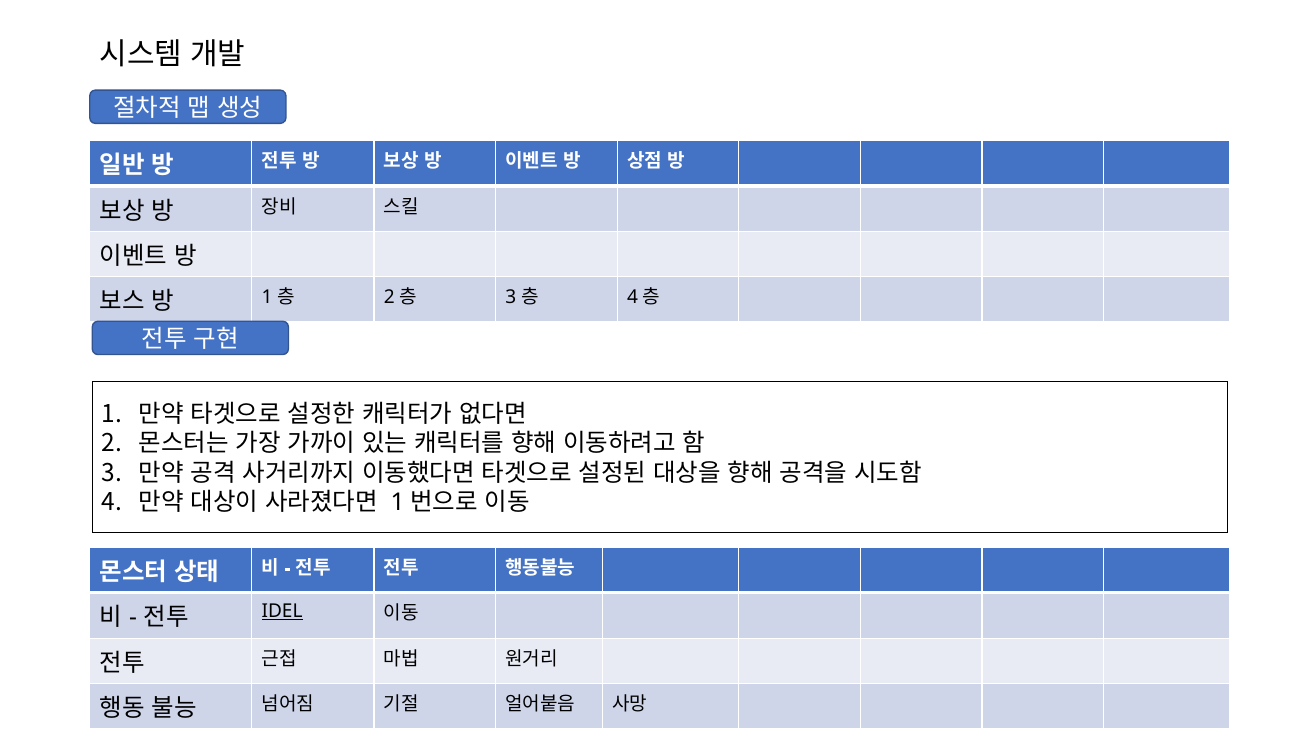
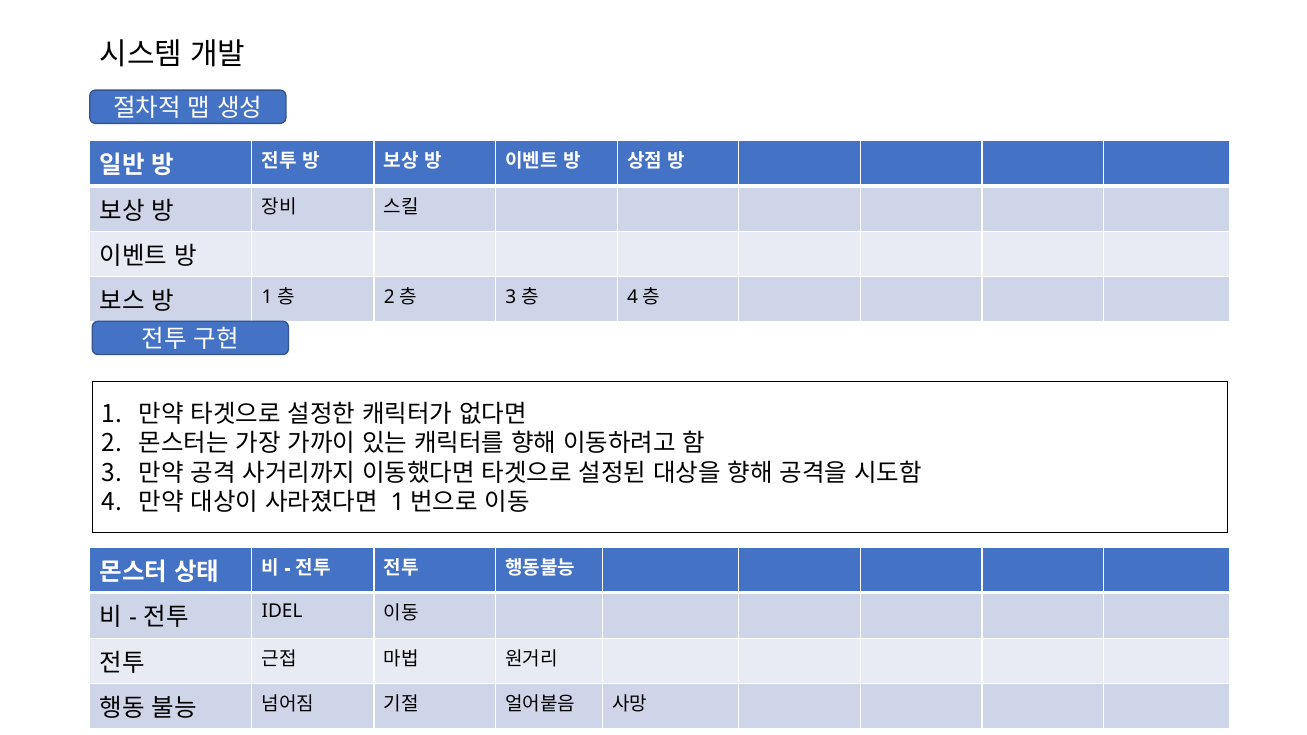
IDEL underline: present -> none
